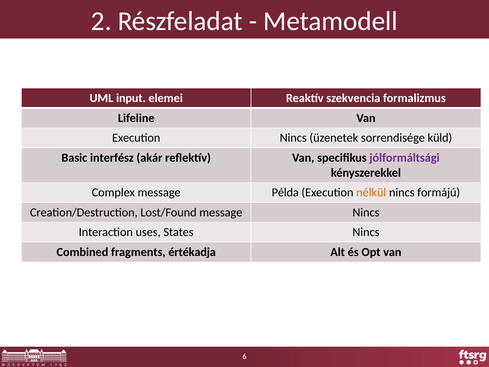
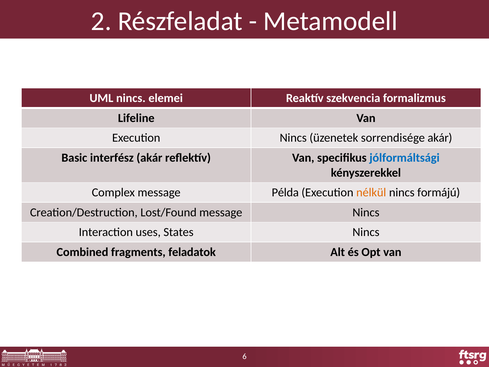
UML input: input -> nincs
sorrendisége küld: küld -> akár
jólformáltsági colour: purple -> blue
értékadja: értékadja -> feladatok
